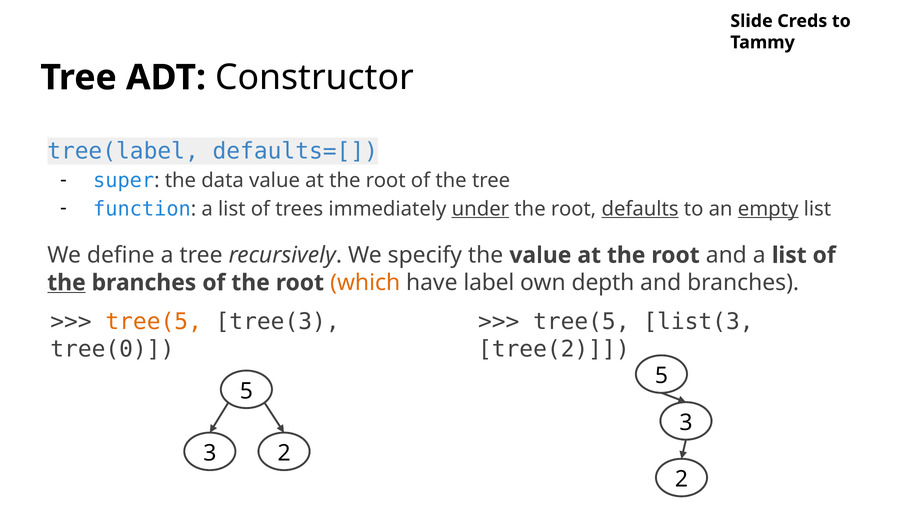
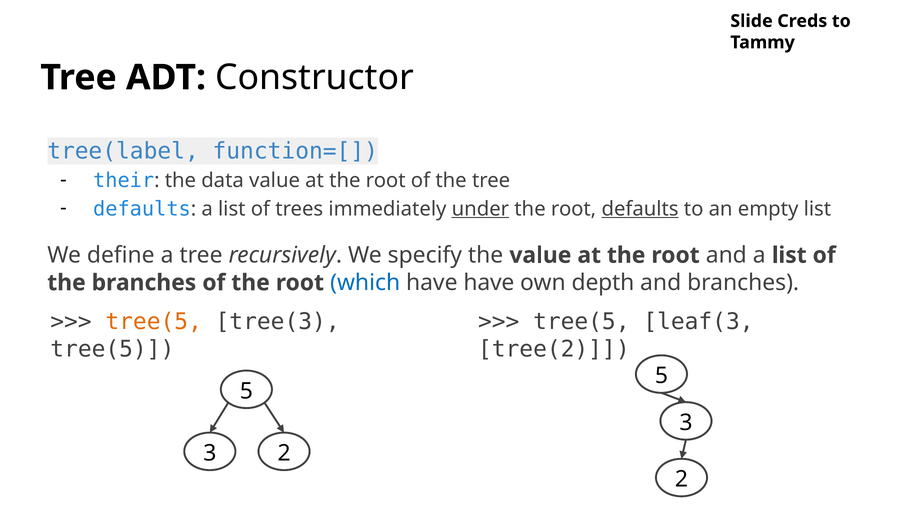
defaults=[: defaults=[ -> function=[
super: super -> their
function at (142, 209): function -> defaults
empty underline: present -> none
the at (66, 283) underline: present -> none
which colour: orange -> blue
have label: label -> have
list(3: list(3 -> leaf(3
tree(0 at (112, 349): tree(0 -> tree(5
